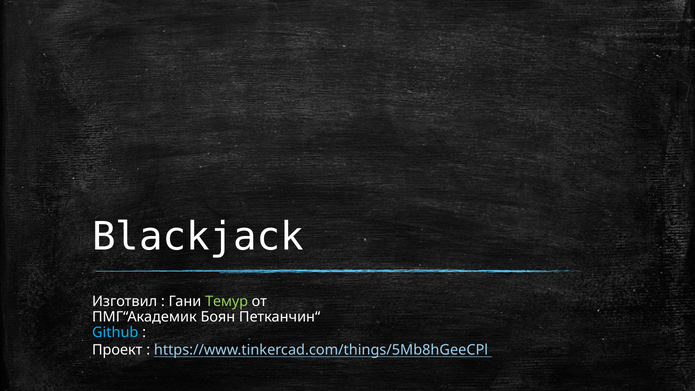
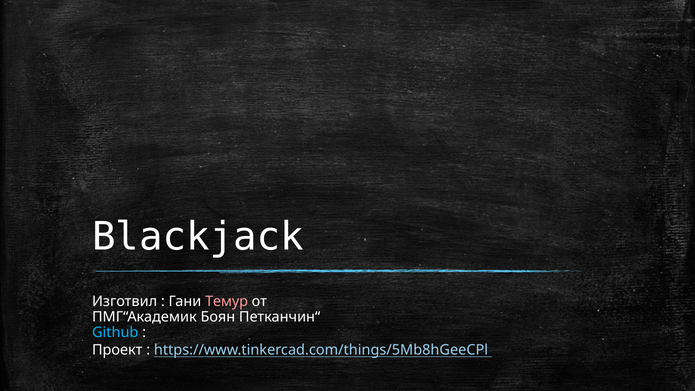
Темур colour: light green -> pink
